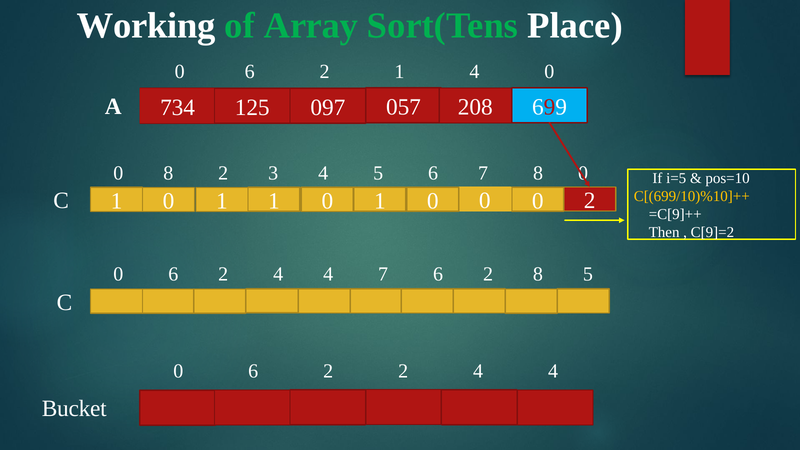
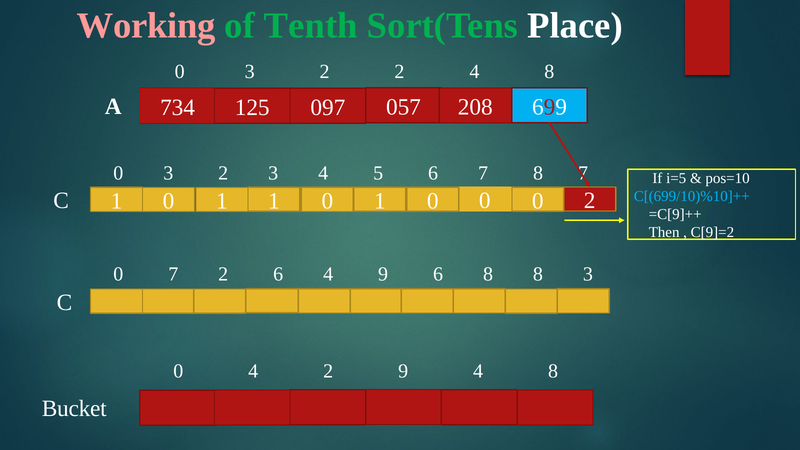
Working colour: white -> pink
Array: Array -> Tenth
6 at (250, 71): 6 -> 3
2 1: 1 -> 2
0 at (549, 71): 0 -> 8
8 at (168, 173): 8 -> 3
8 0: 0 -> 7
C[(699/10)%10]++ colour: yellow -> light blue
6 at (173, 274): 6 -> 7
4 at (278, 274): 4 -> 6
4 7: 7 -> 9
2 at (488, 274): 2 -> 8
8 5: 5 -> 3
6 at (253, 371): 6 -> 4
2 2: 2 -> 9
4 at (553, 371): 4 -> 8
